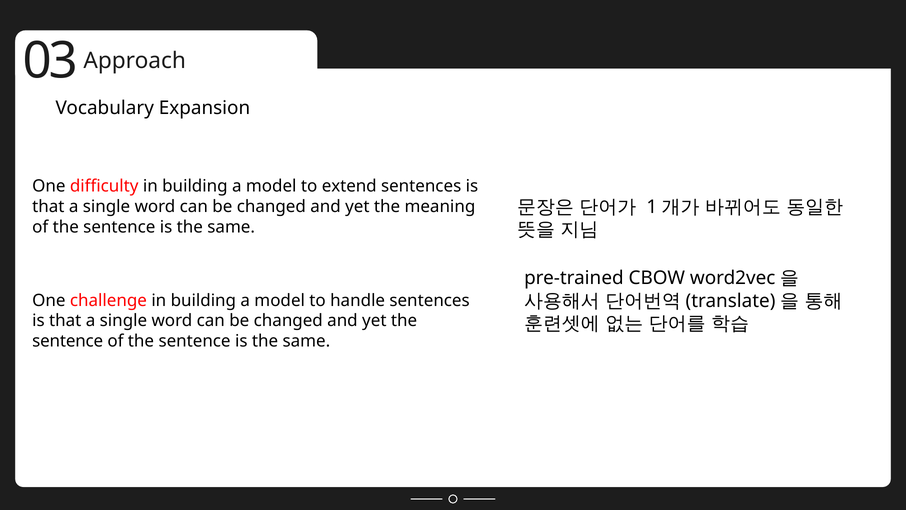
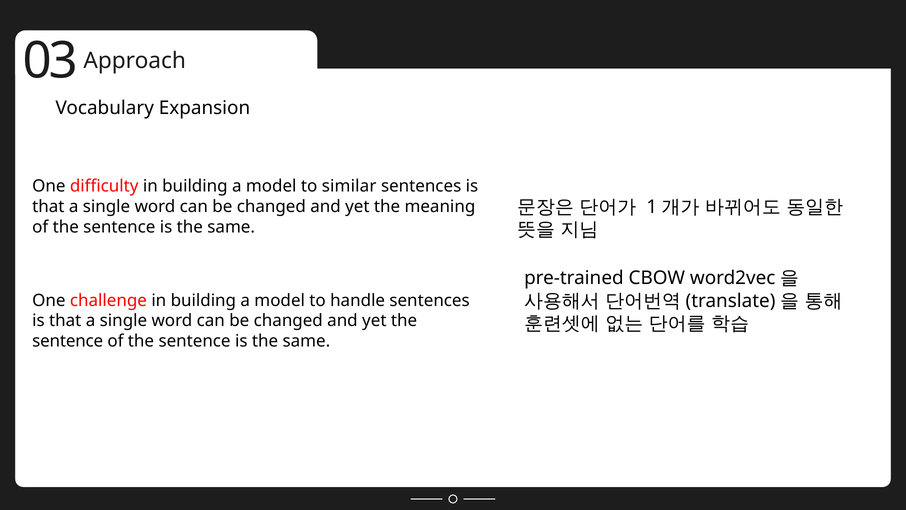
extend: extend -> similar
